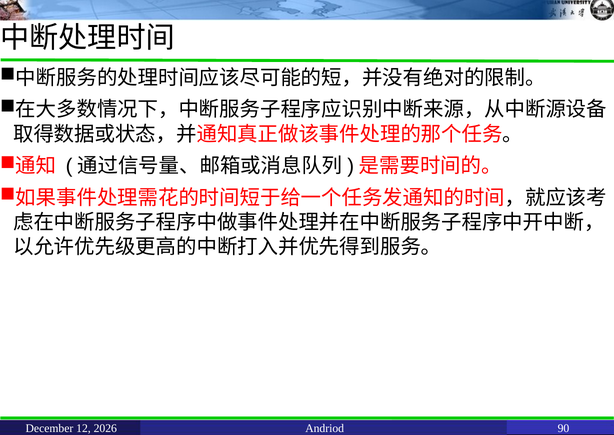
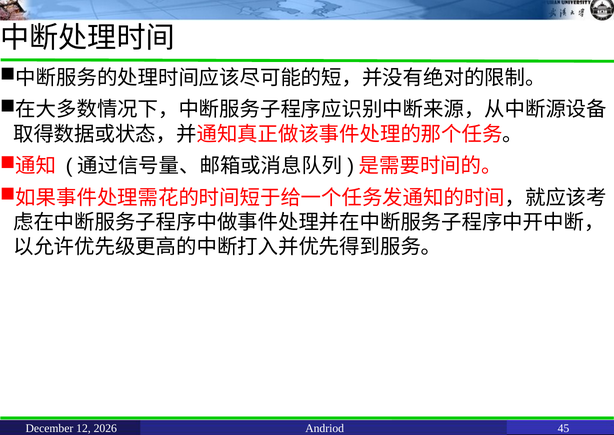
90: 90 -> 45
